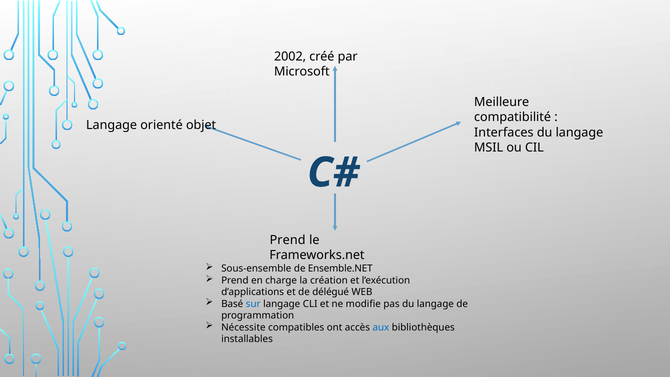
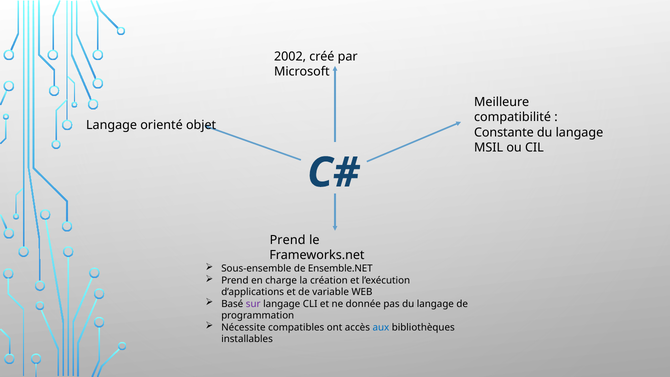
Interfaces: Interfaces -> Constante
délégué: délégué -> variable
sur colour: blue -> purple
modifie: modifie -> donnée
